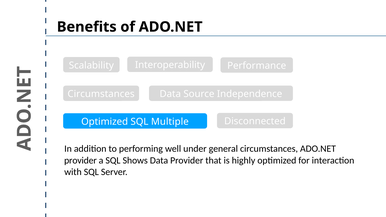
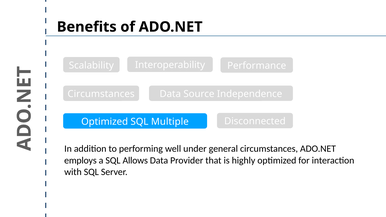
provider at (80, 160): provider -> employs
Shows: Shows -> Allows
